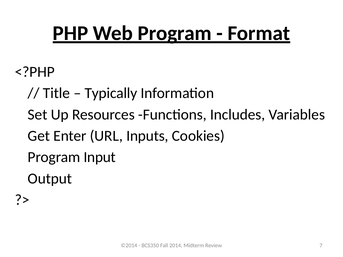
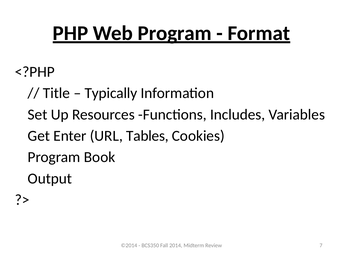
Inputs: Inputs -> Tables
Input: Input -> Book
